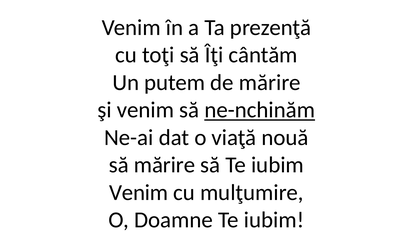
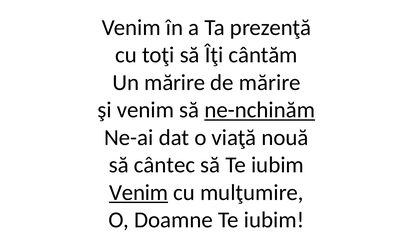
Un putem: putem -> mărire
să mărire: mărire -> cântec
Venim at (139, 193) underline: none -> present
